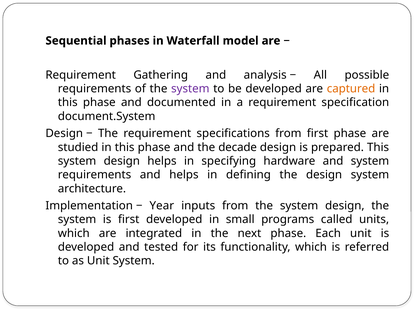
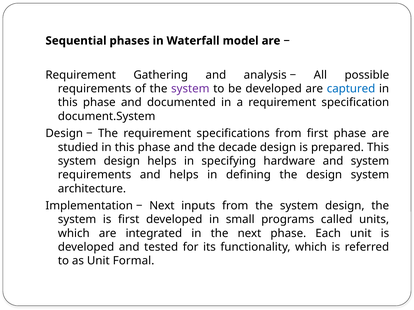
captured colour: orange -> blue
Year at (162, 206): Year -> Next
Unit System: System -> Formal
